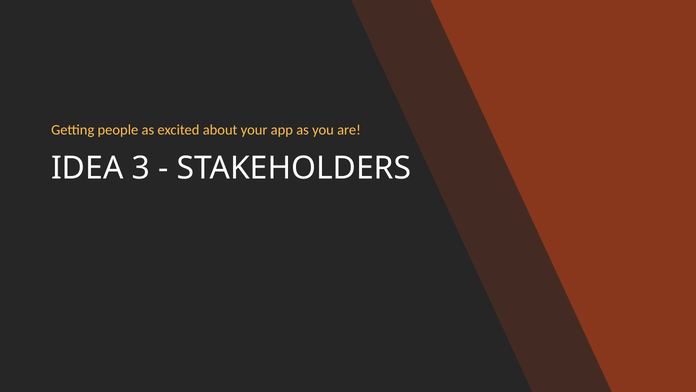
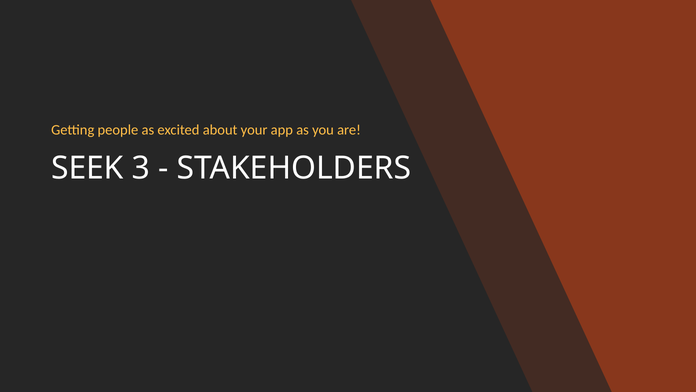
IDEA: IDEA -> SEEK
